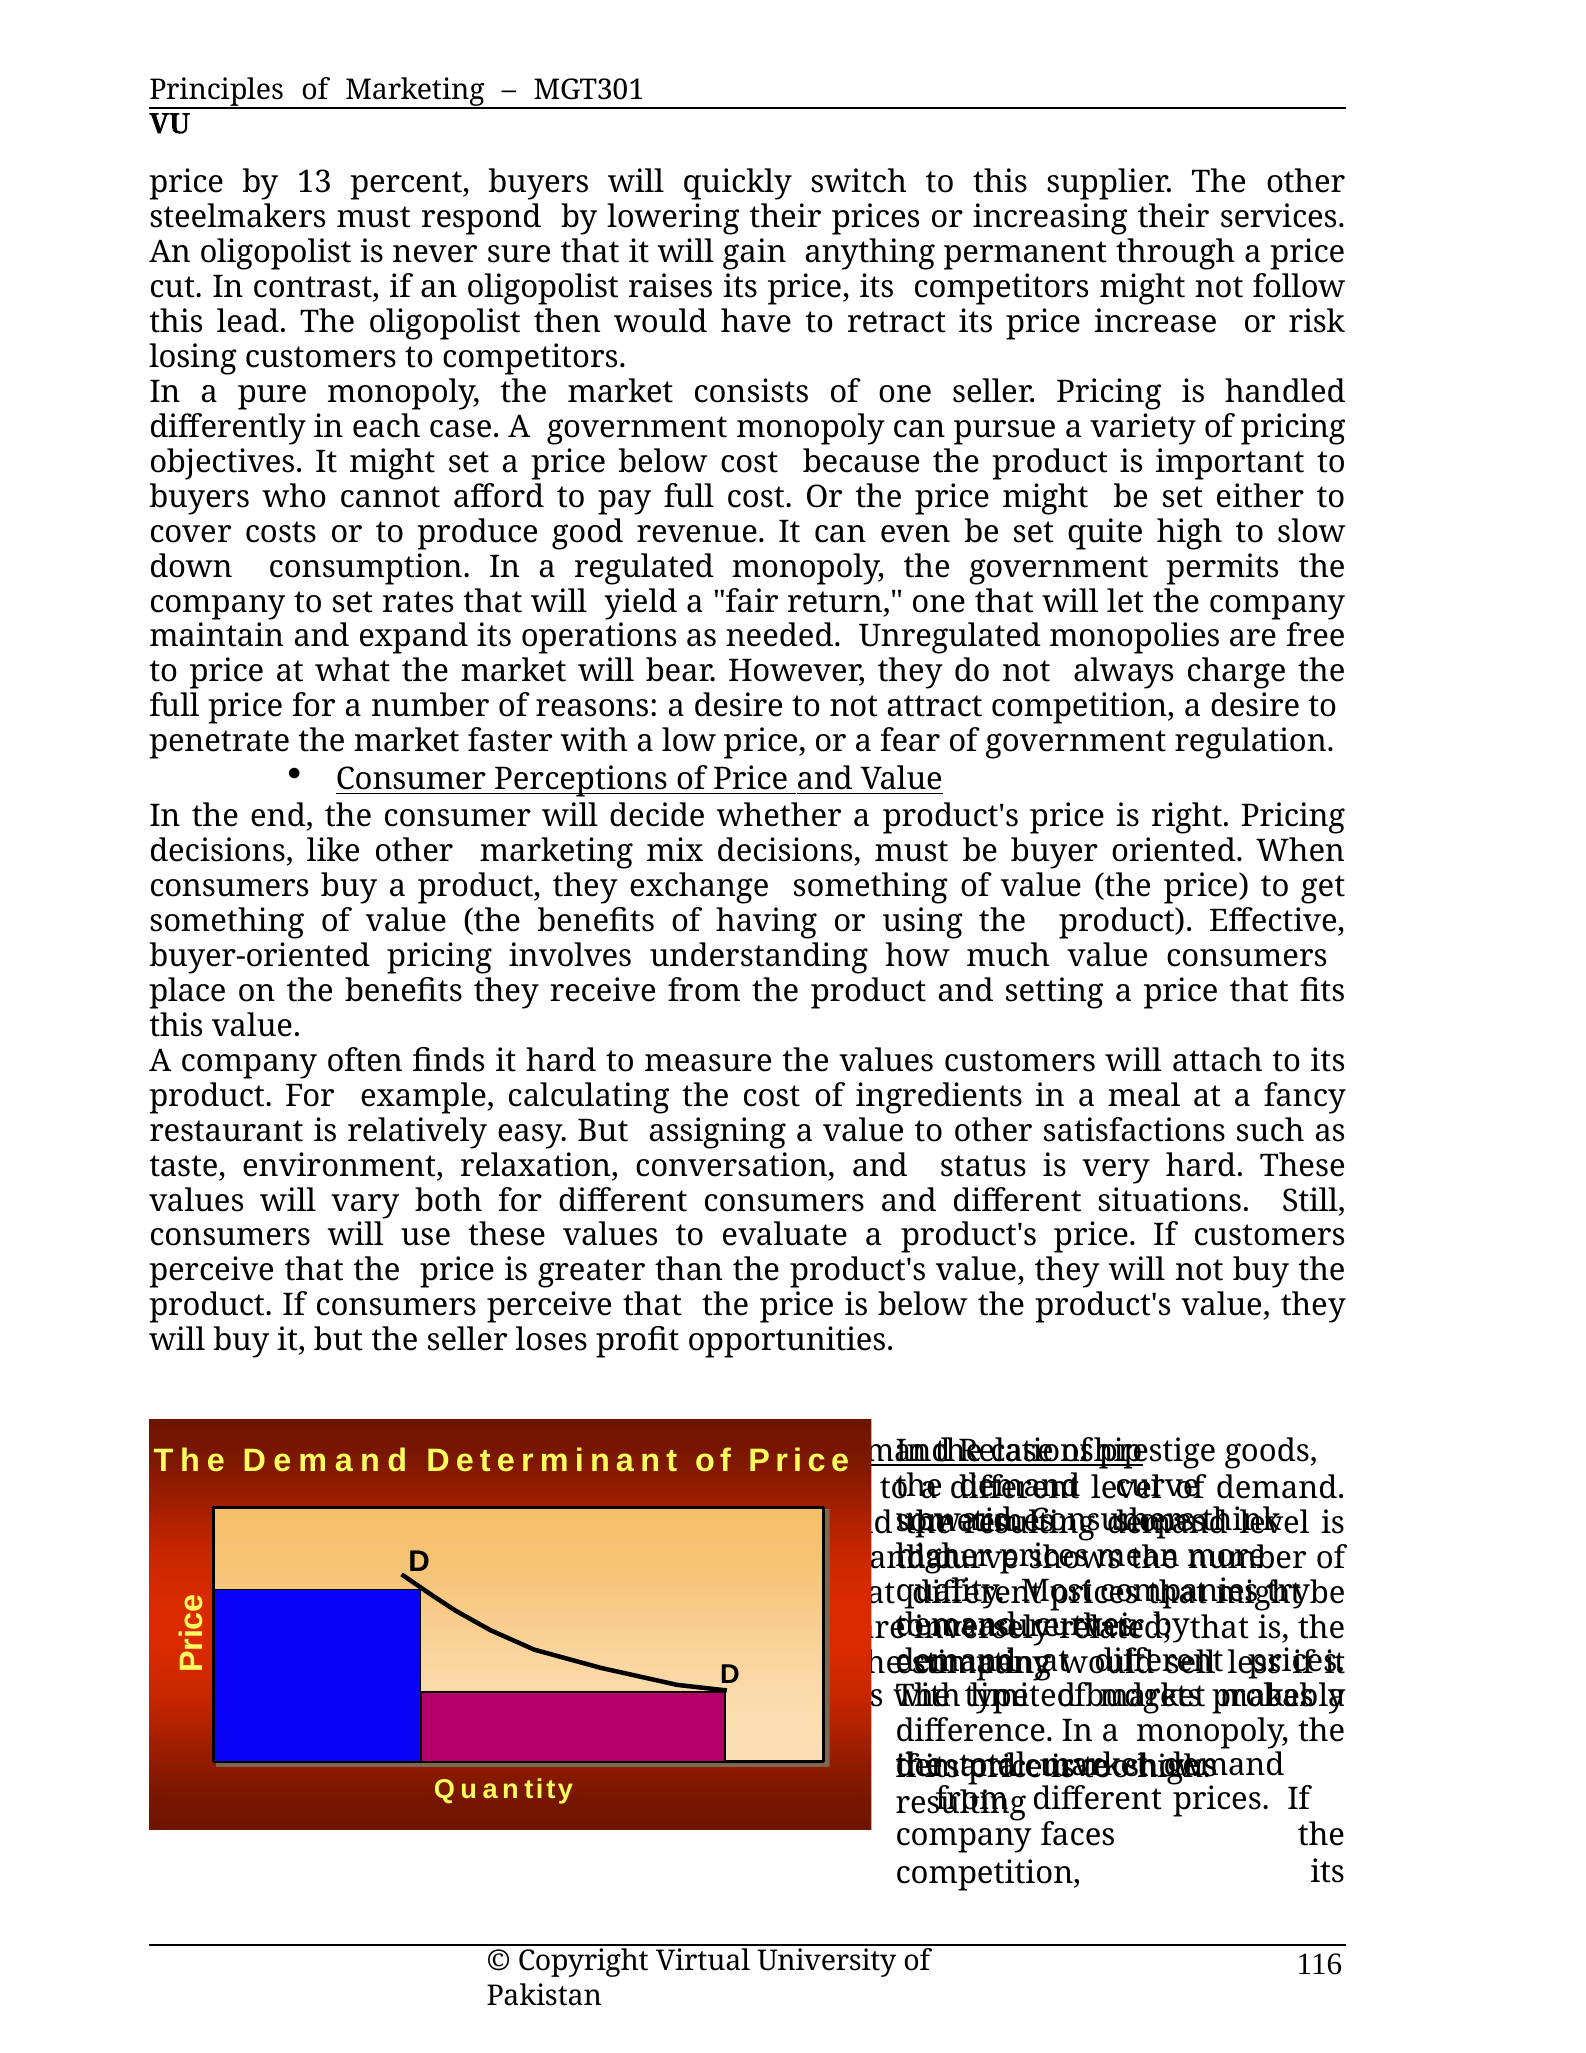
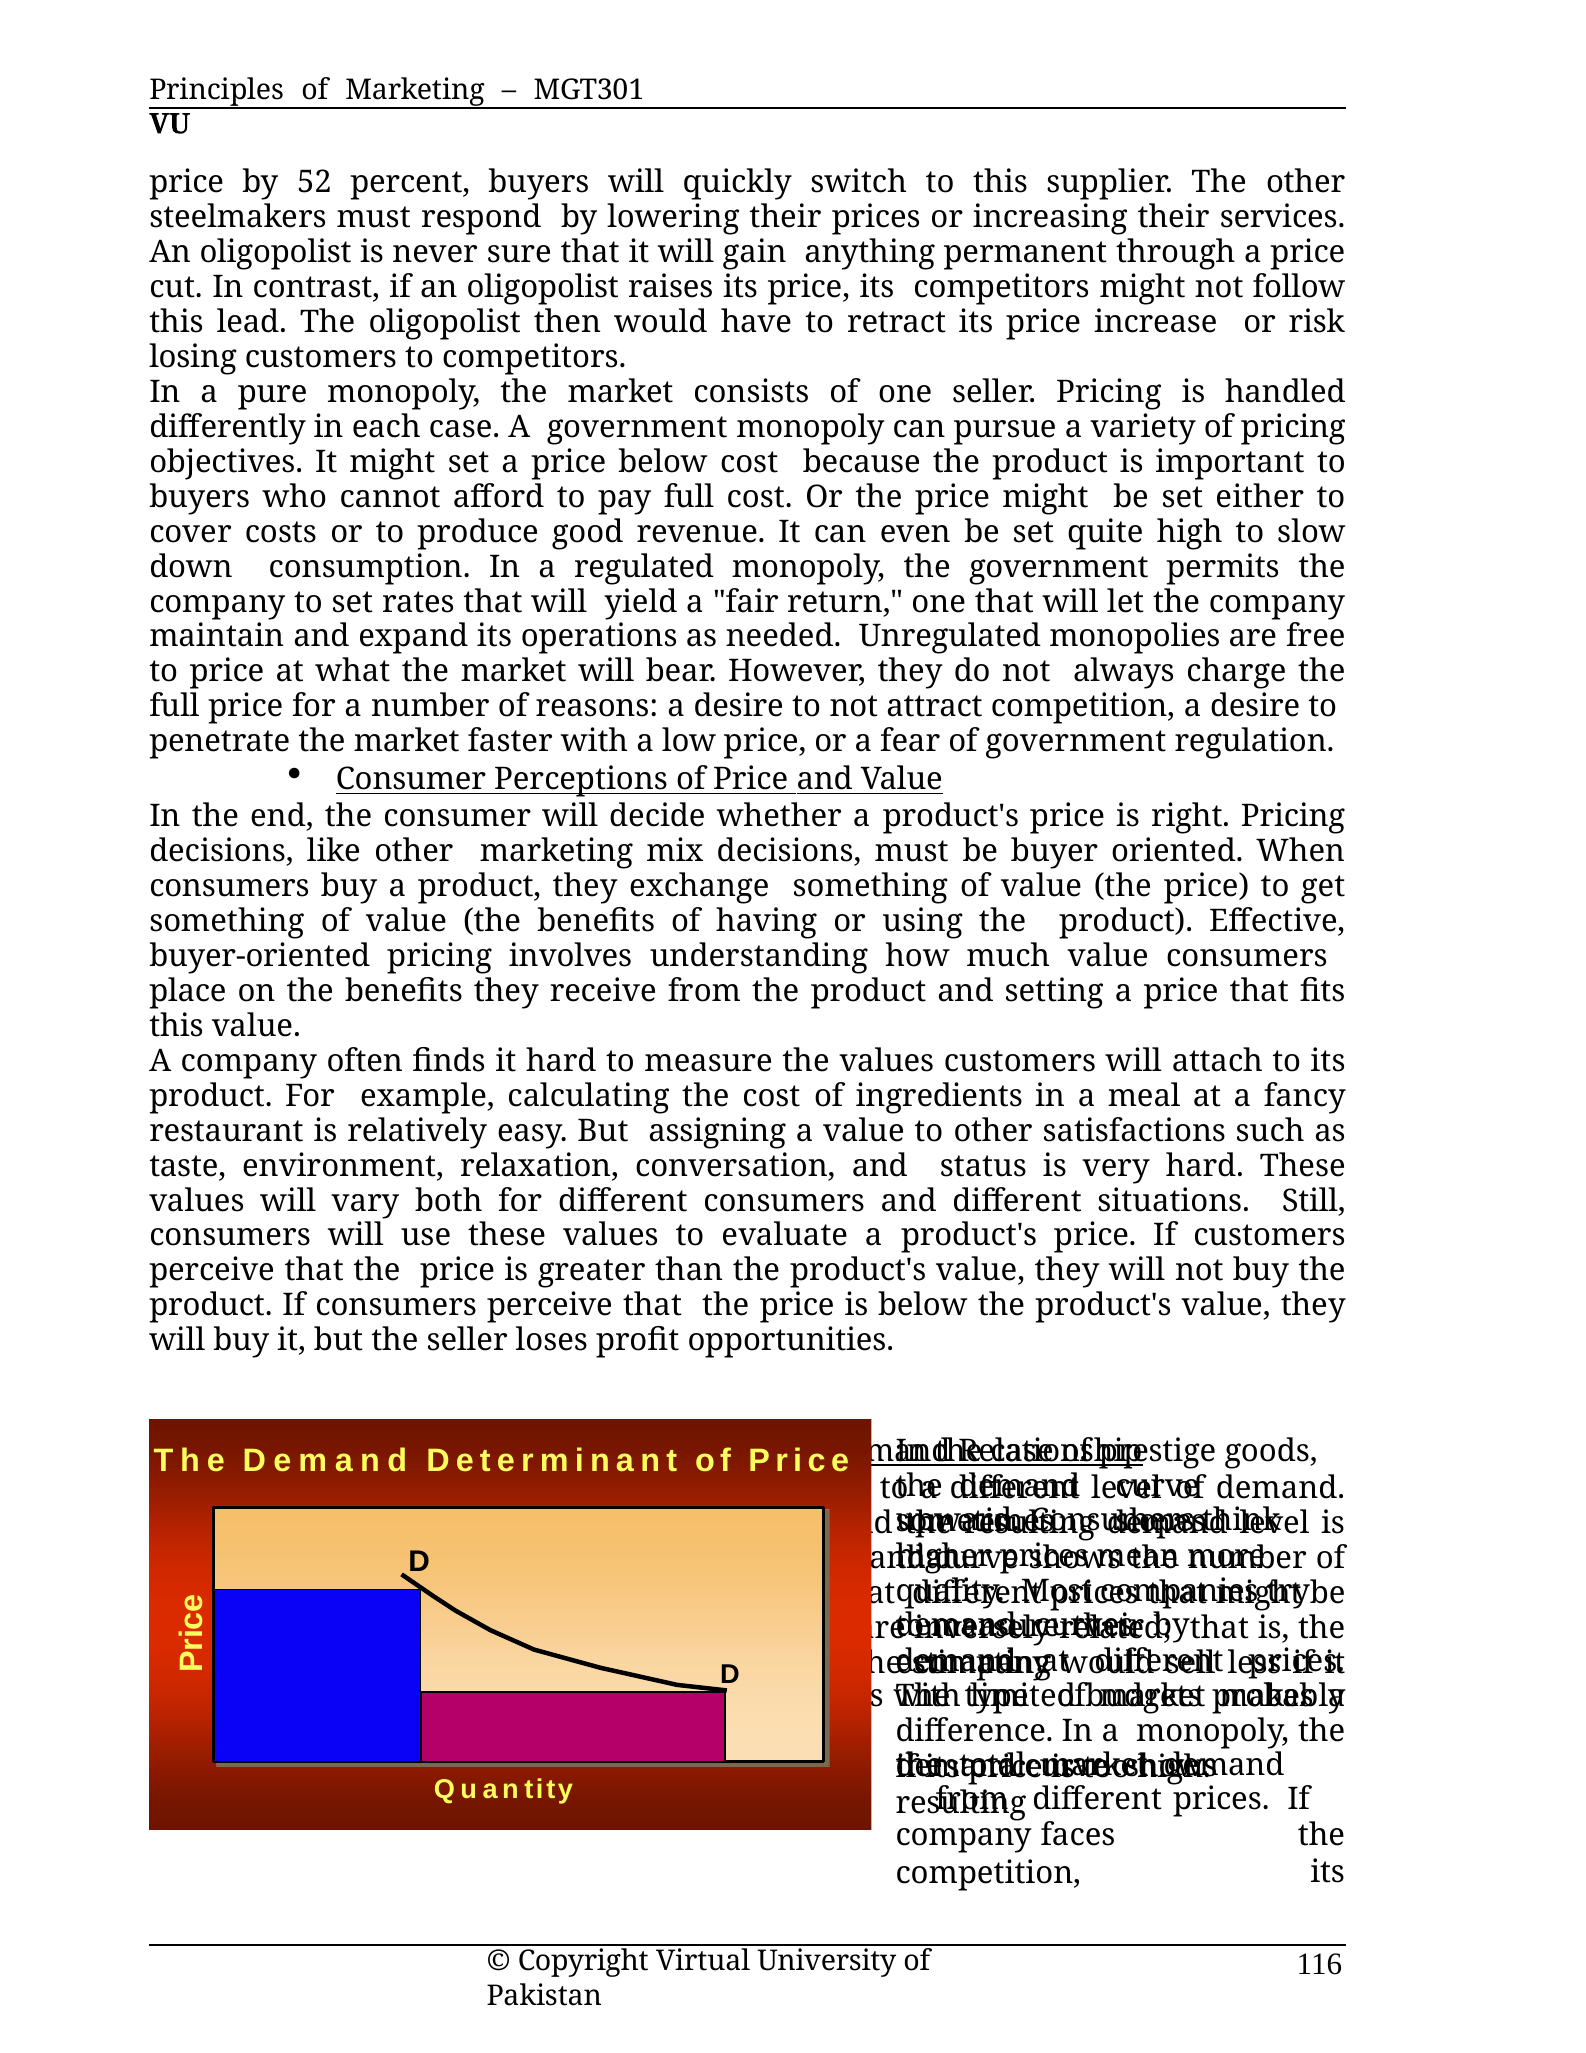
13: 13 -> 52
